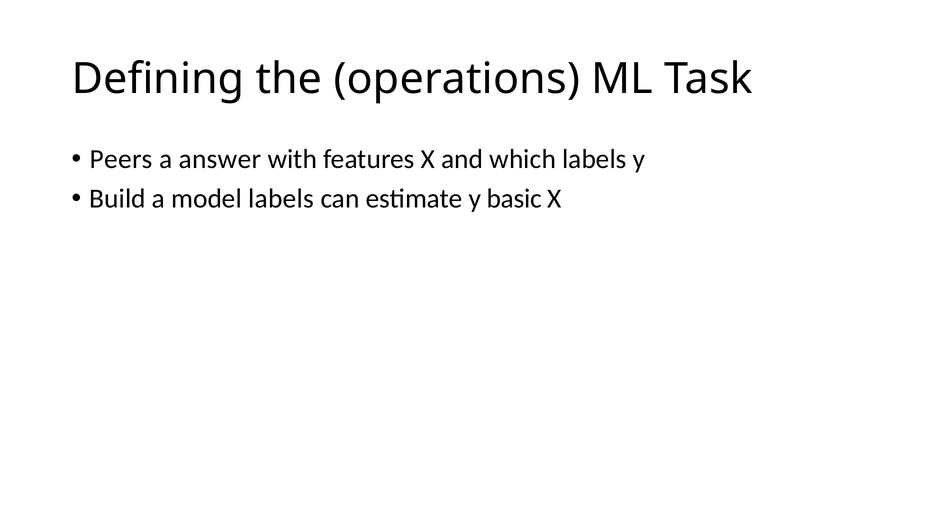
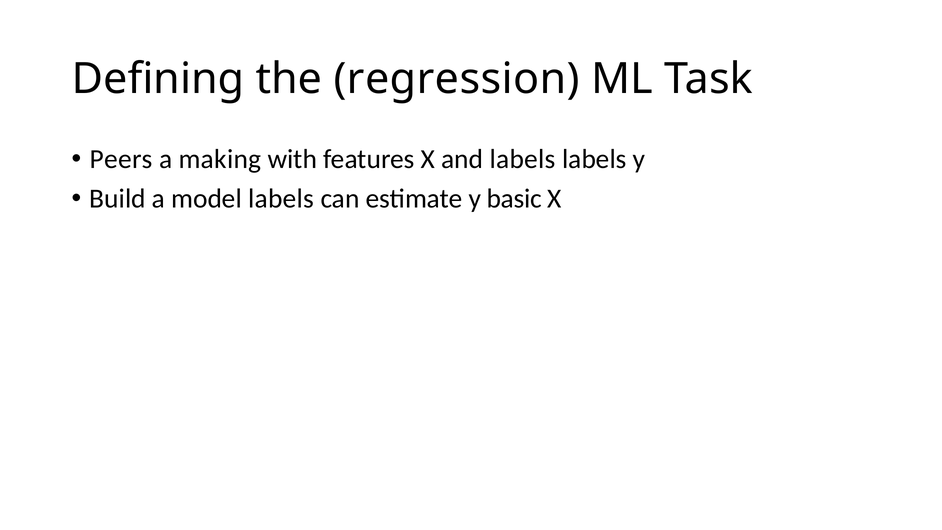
operations: operations -> regression
answer: answer -> making
and which: which -> labels
